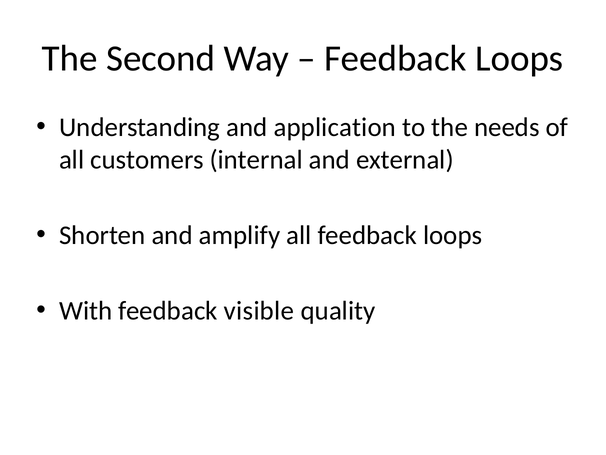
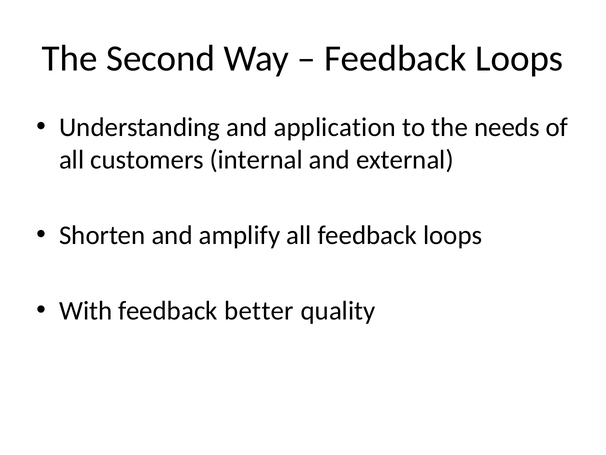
visible: visible -> better
